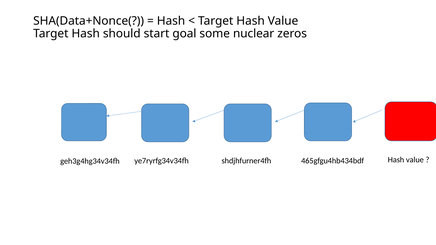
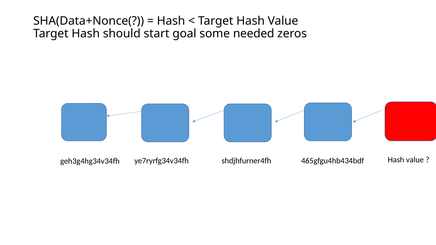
nuclear: nuclear -> needed
